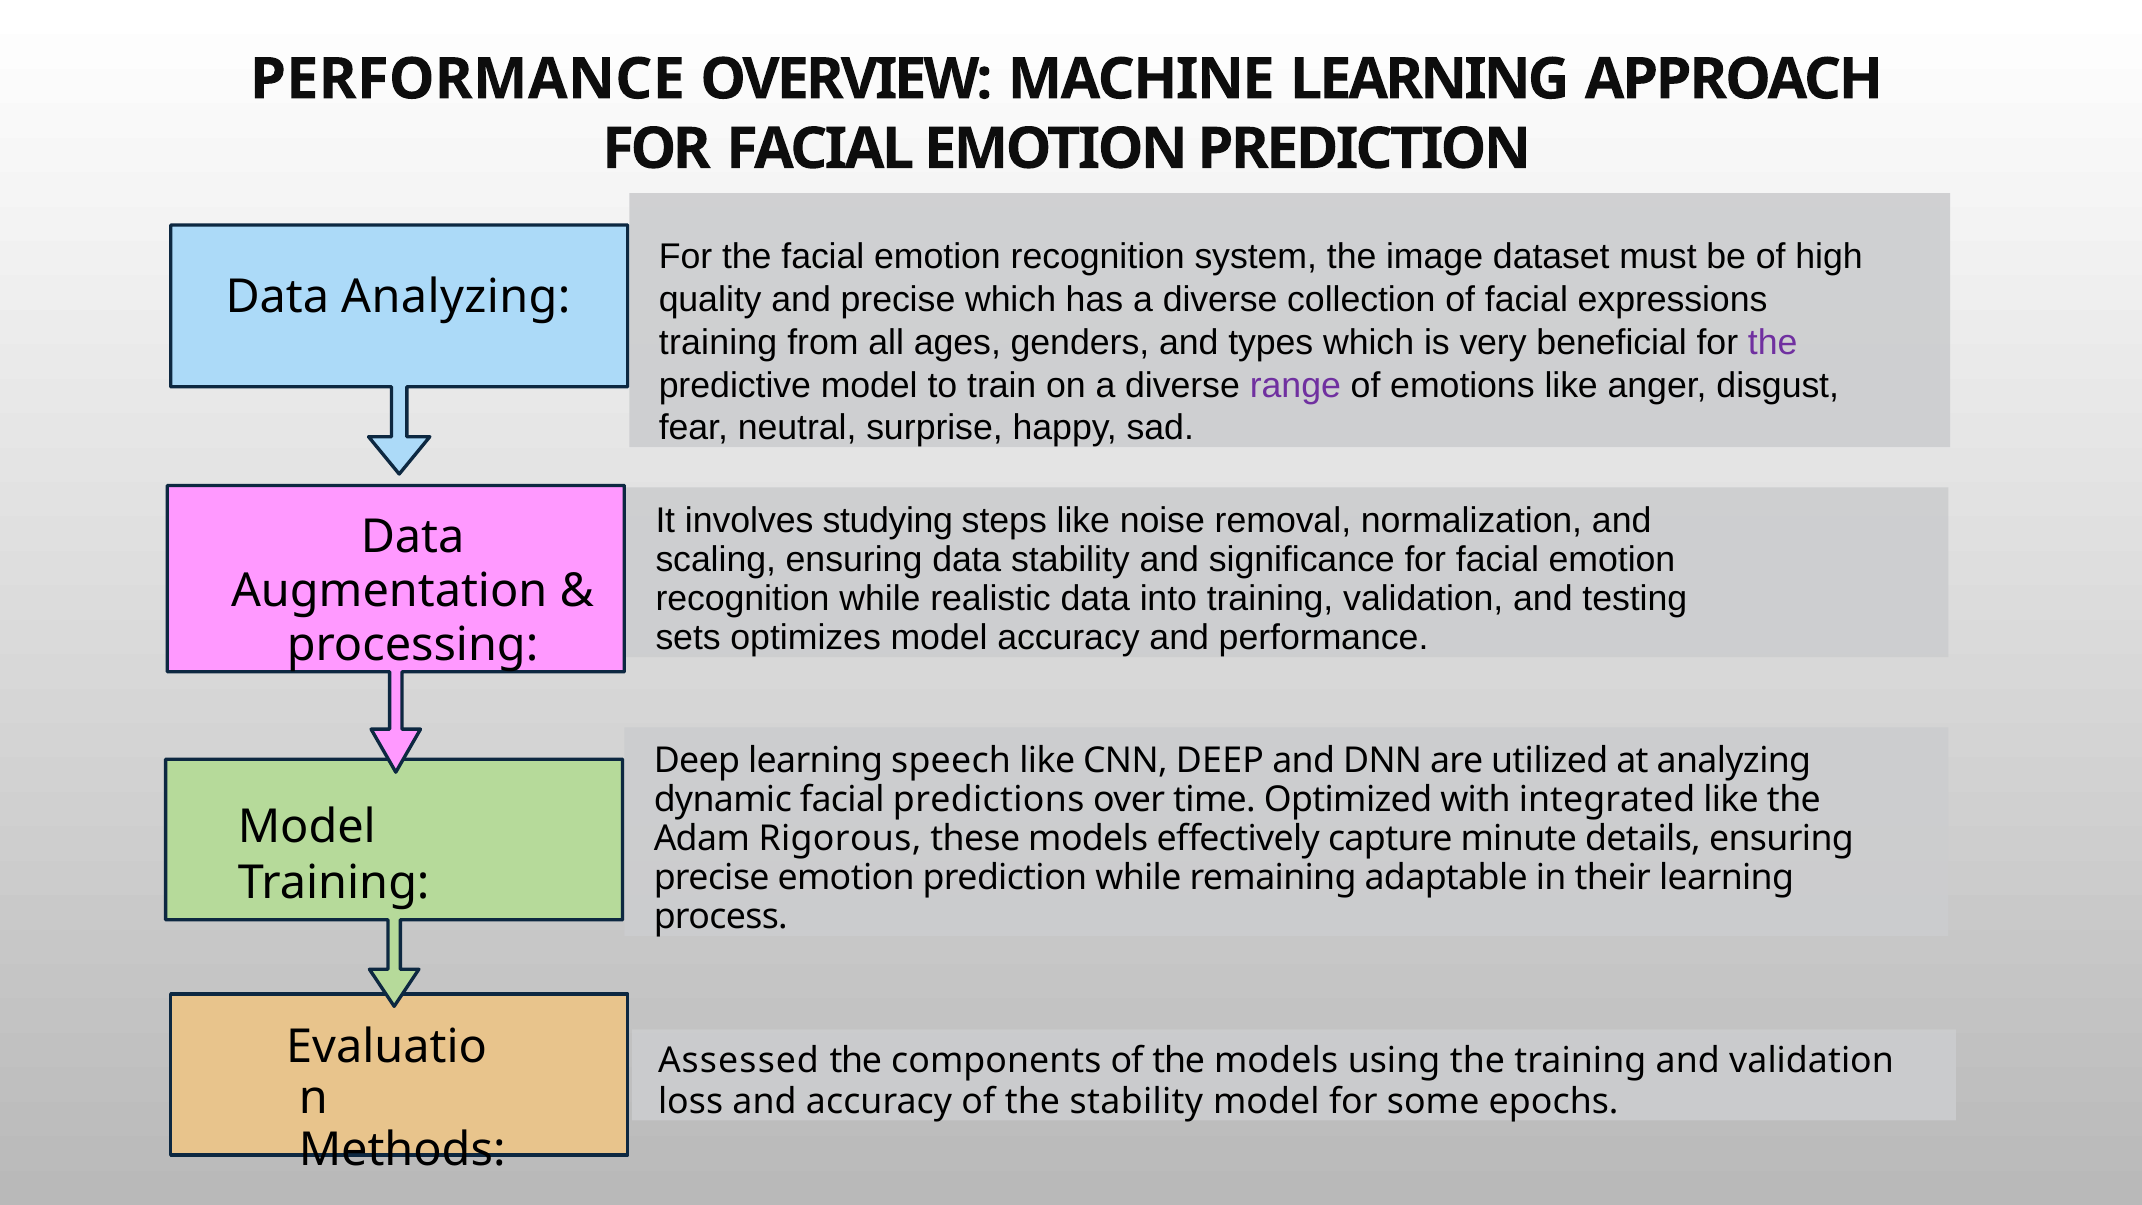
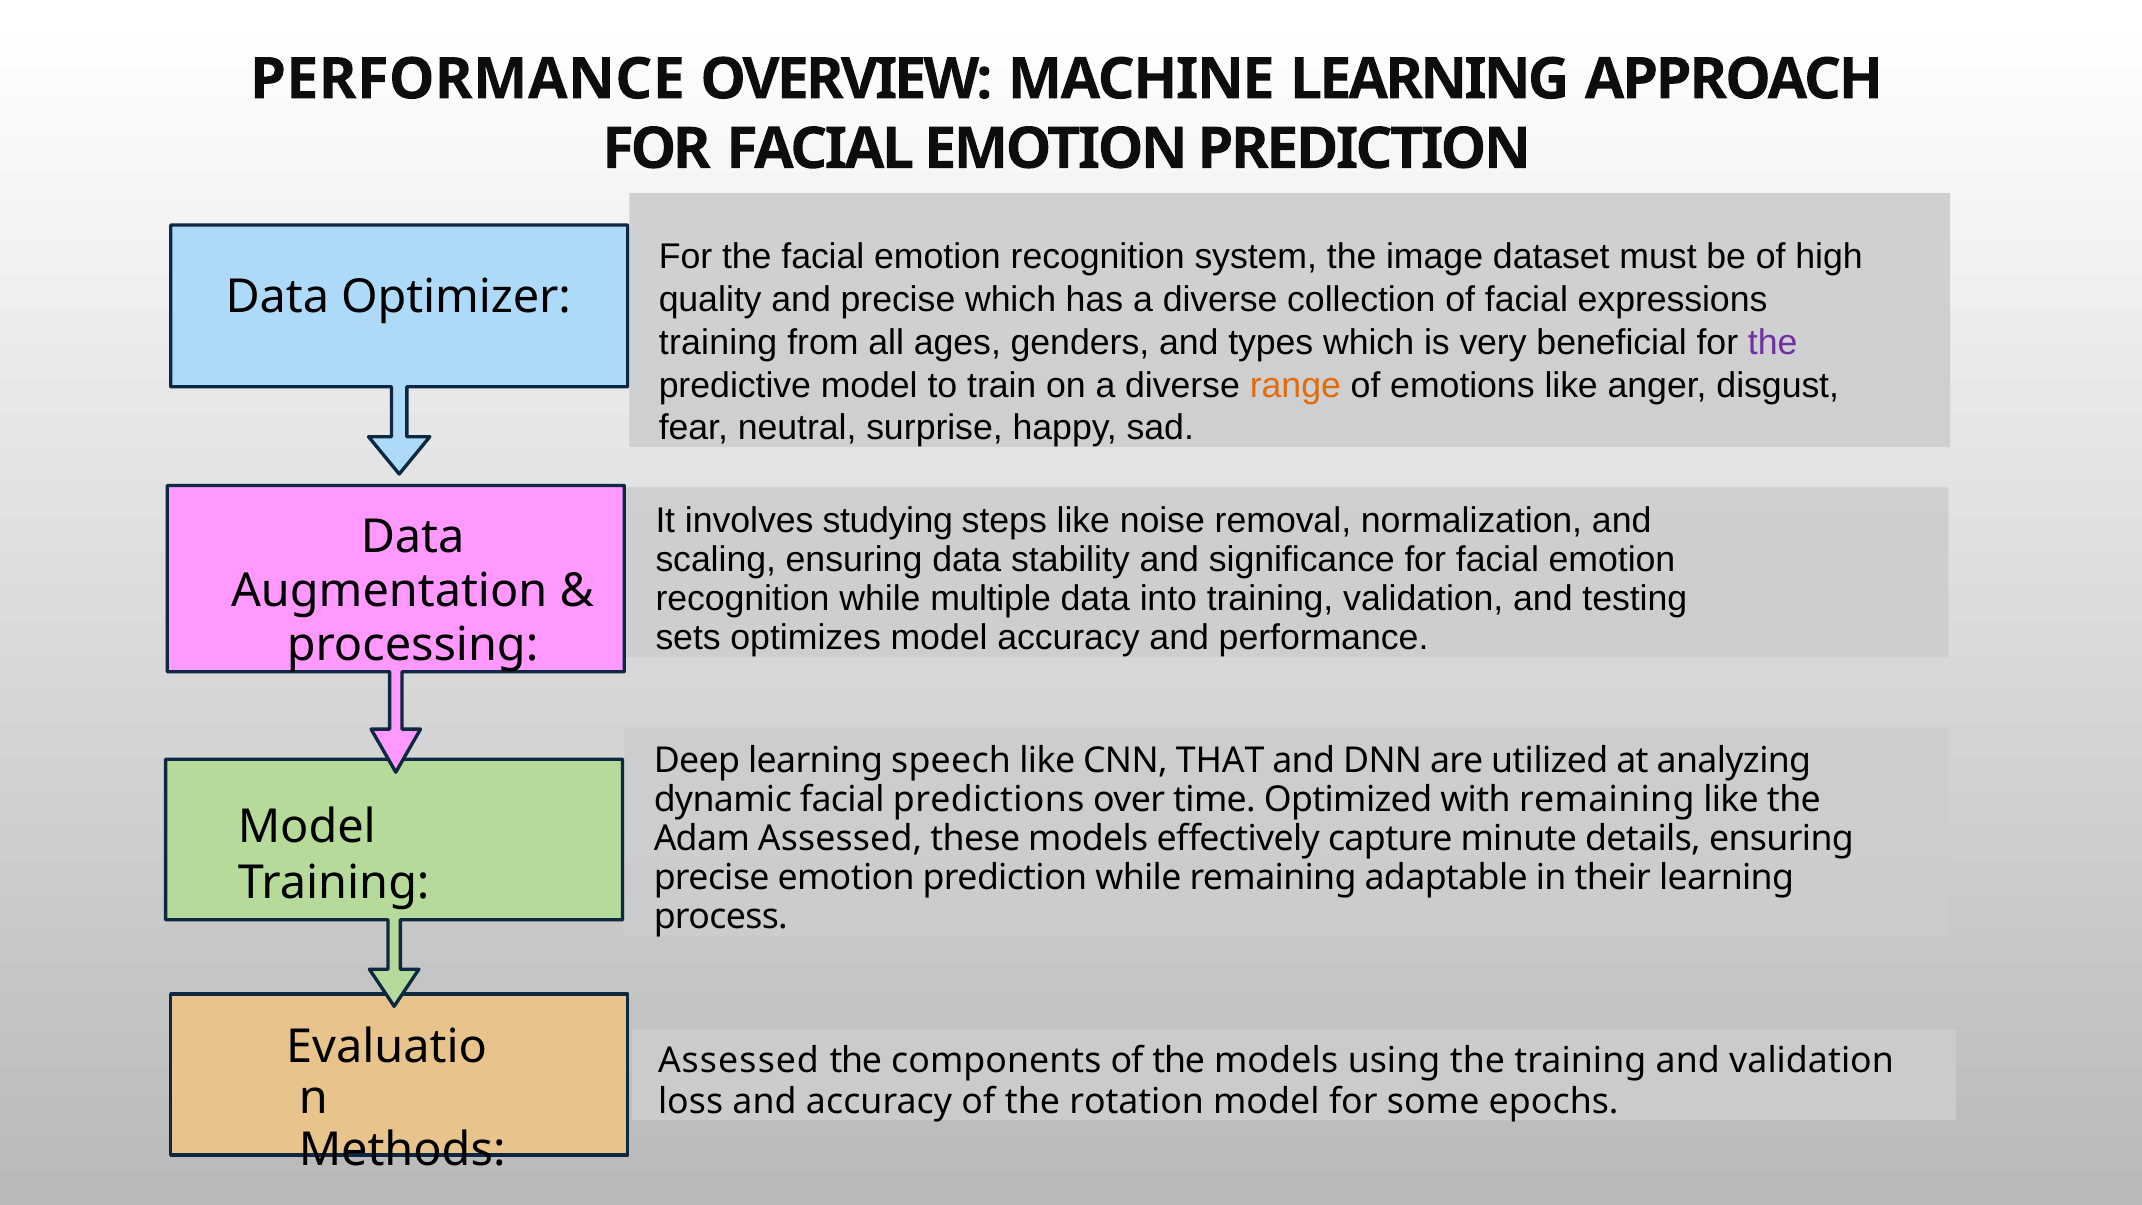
Data Analyzing: Analyzing -> Optimizer
range colour: purple -> orange
realistic: realistic -> multiple
CNN DEEP: DEEP -> THAT
with integrated: integrated -> remaining
Adam Rigorous: Rigorous -> Assessed
the stability: stability -> rotation
